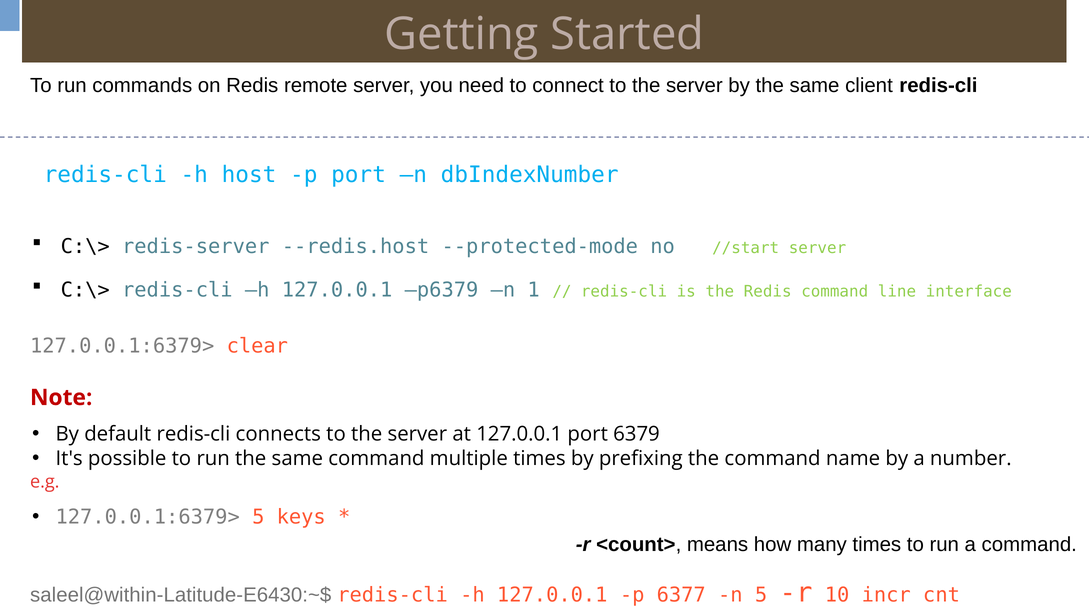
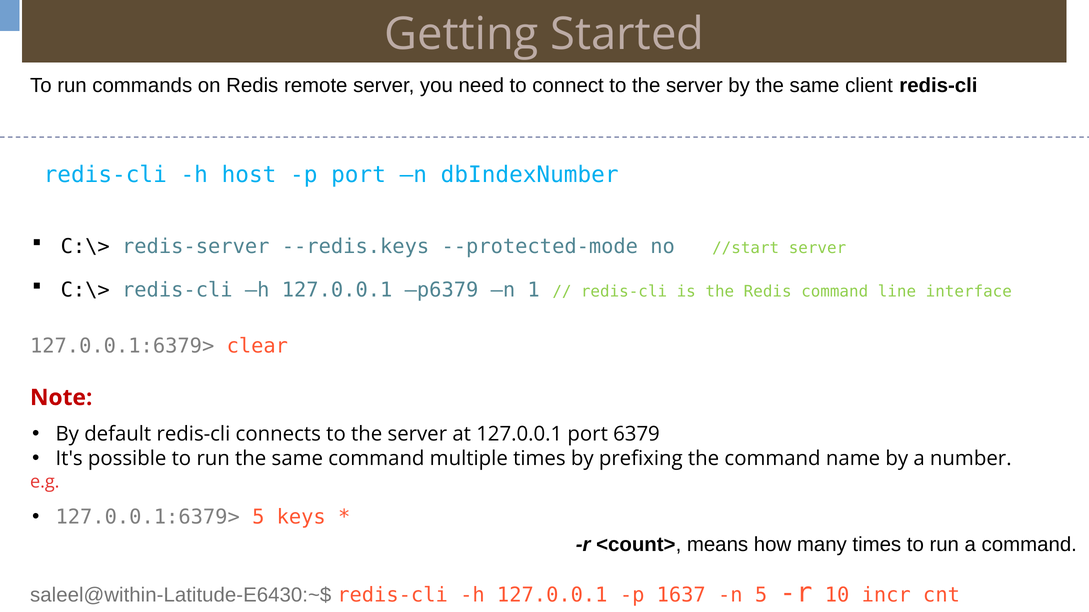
--redis.host: --redis.host -> --redis.keys
6377: 6377 -> 1637
